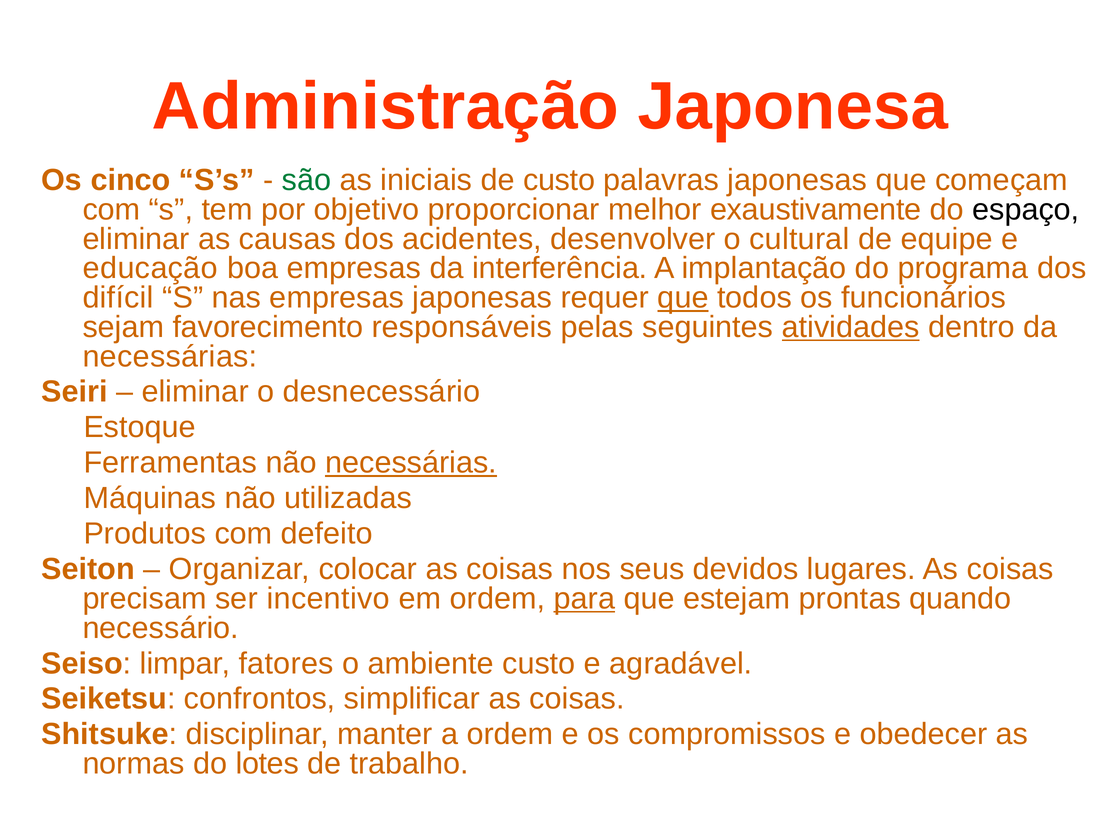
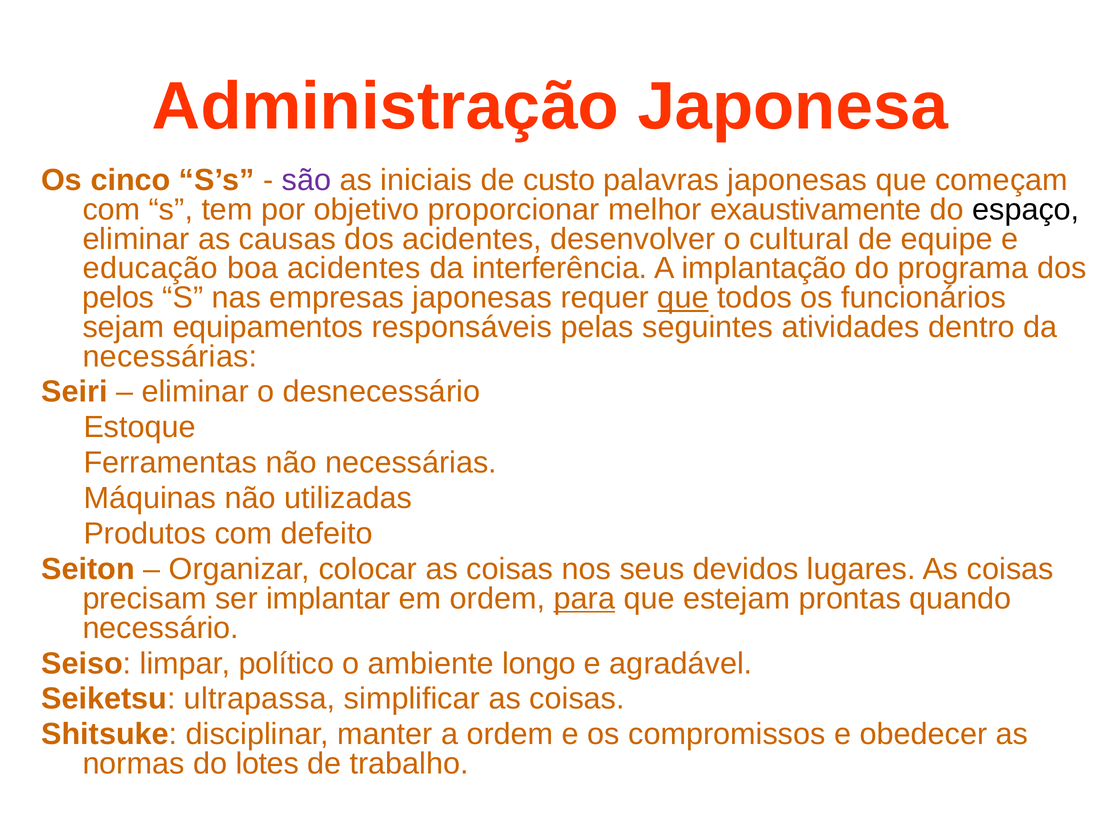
são colour: green -> purple
boa empresas: empresas -> acidentes
difícil: difícil -> pelos
favorecimento: favorecimento -> equipamentos
atividades underline: present -> none
necessárias at (411, 463) underline: present -> none
incentivo: incentivo -> implantar
fatores: fatores -> político
ambiente custo: custo -> longo
confrontos: confrontos -> ultrapassa
